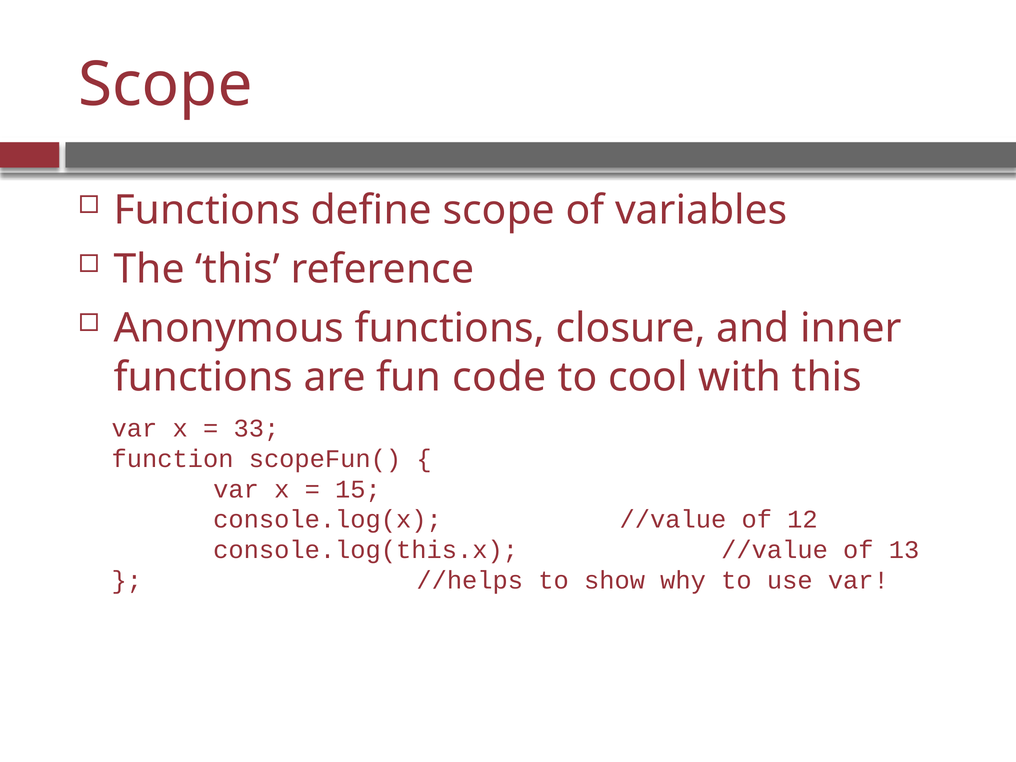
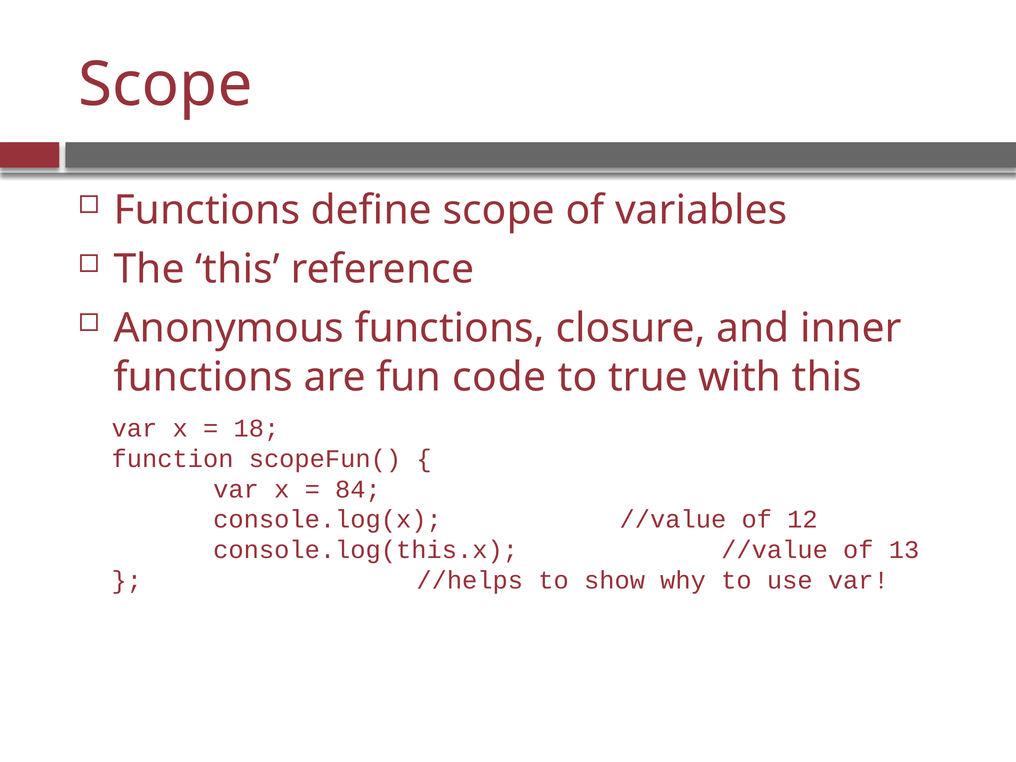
cool: cool -> true
33: 33 -> 18
15: 15 -> 84
